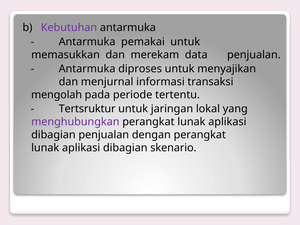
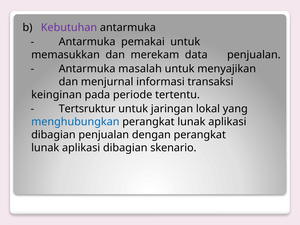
diproses: diproses -> masalah
mengolah: mengolah -> keinginan
menghubungkan colour: purple -> blue
